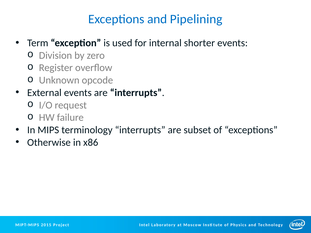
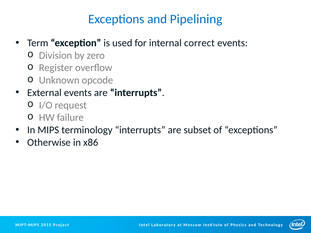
shorter: shorter -> correct
